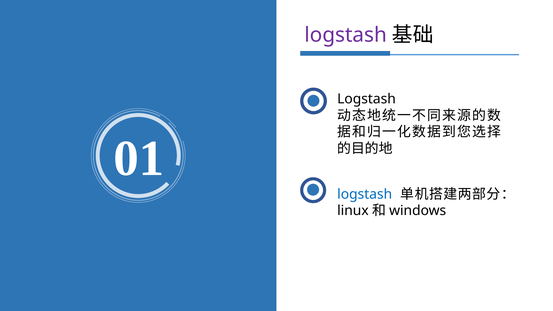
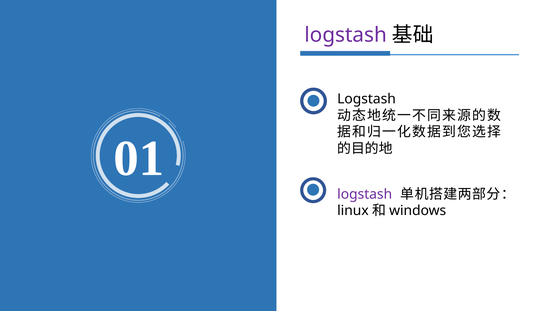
logstash at (365, 194) colour: blue -> purple
